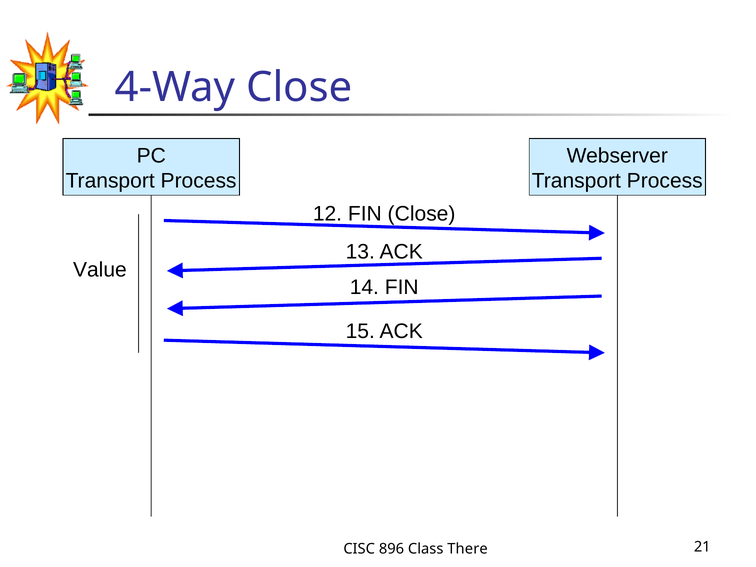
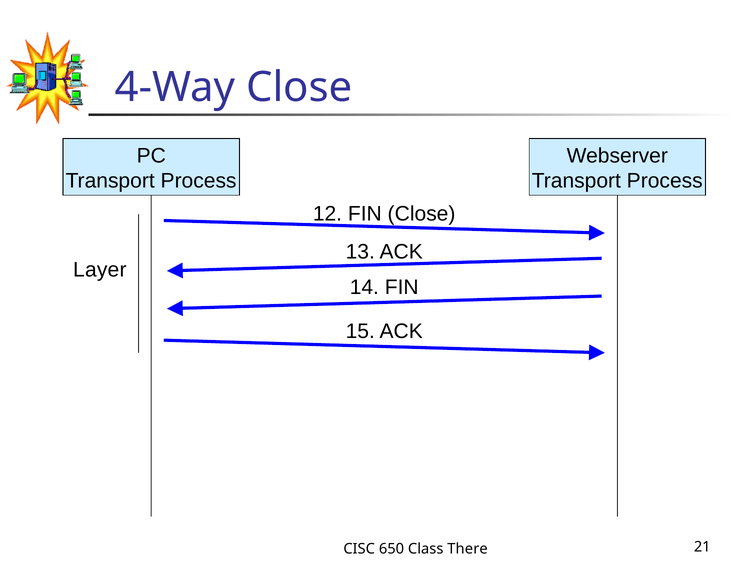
Value: Value -> Layer
896: 896 -> 650
